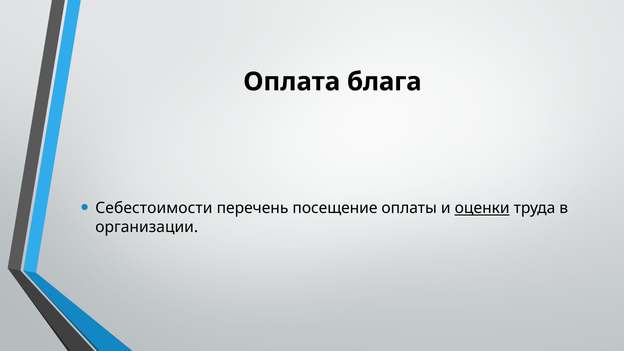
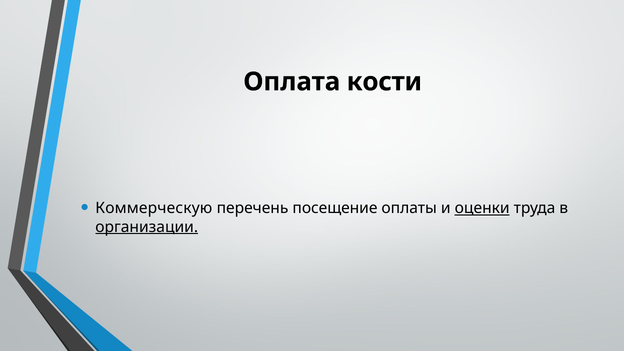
блага: блага -> кости
Себестоимости: Себестоимости -> Коммерческую
организации underline: none -> present
